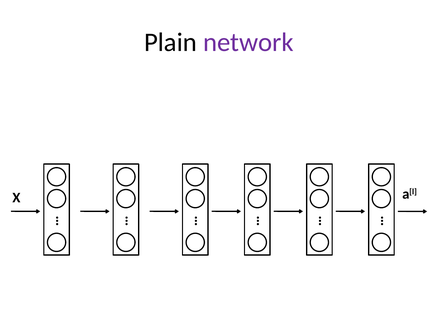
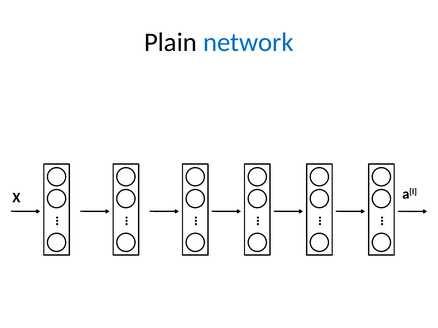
network colour: purple -> blue
